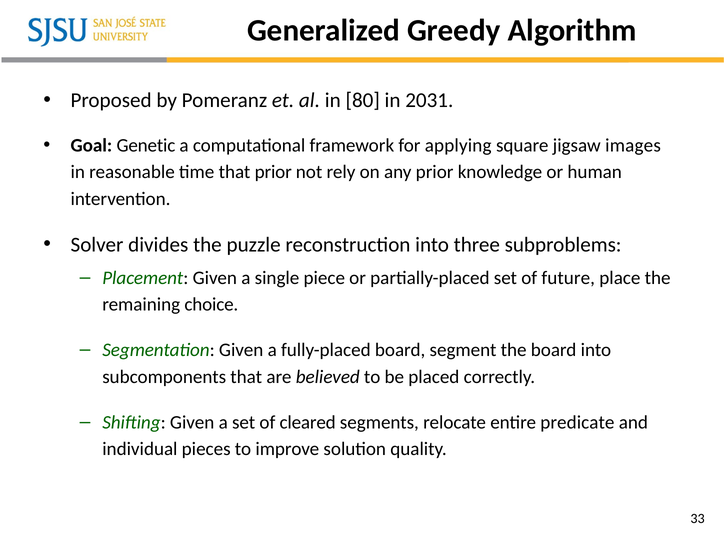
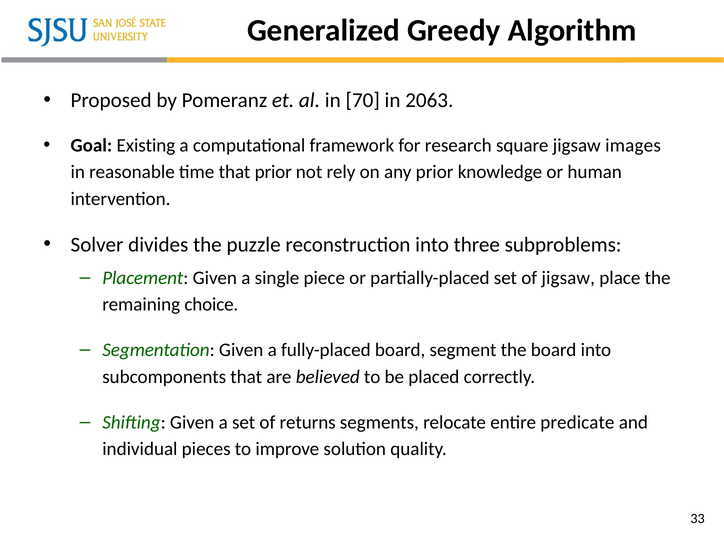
80: 80 -> 70
2031: 2031 -> 2063
Genetic: Genetic -> Existing
applying: applying -> research
of future: future -> jigsaw
cleared: cleared -> returns
